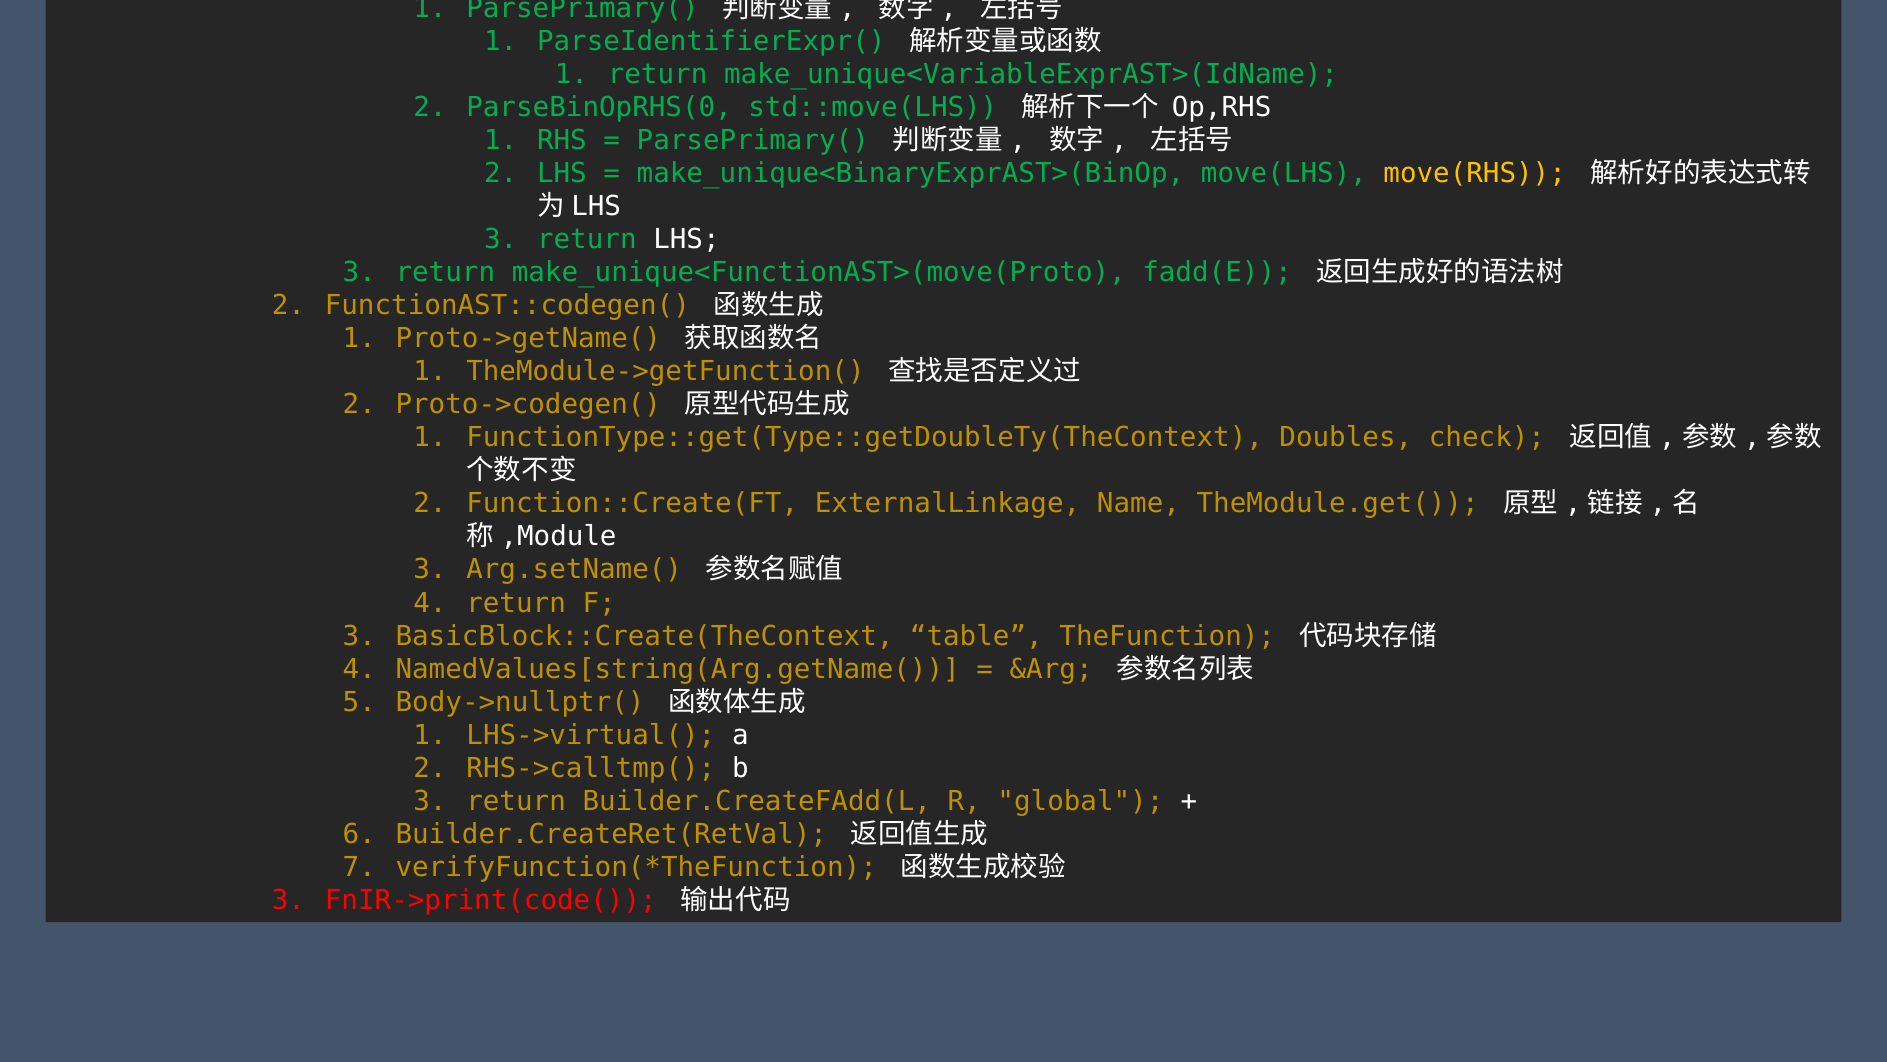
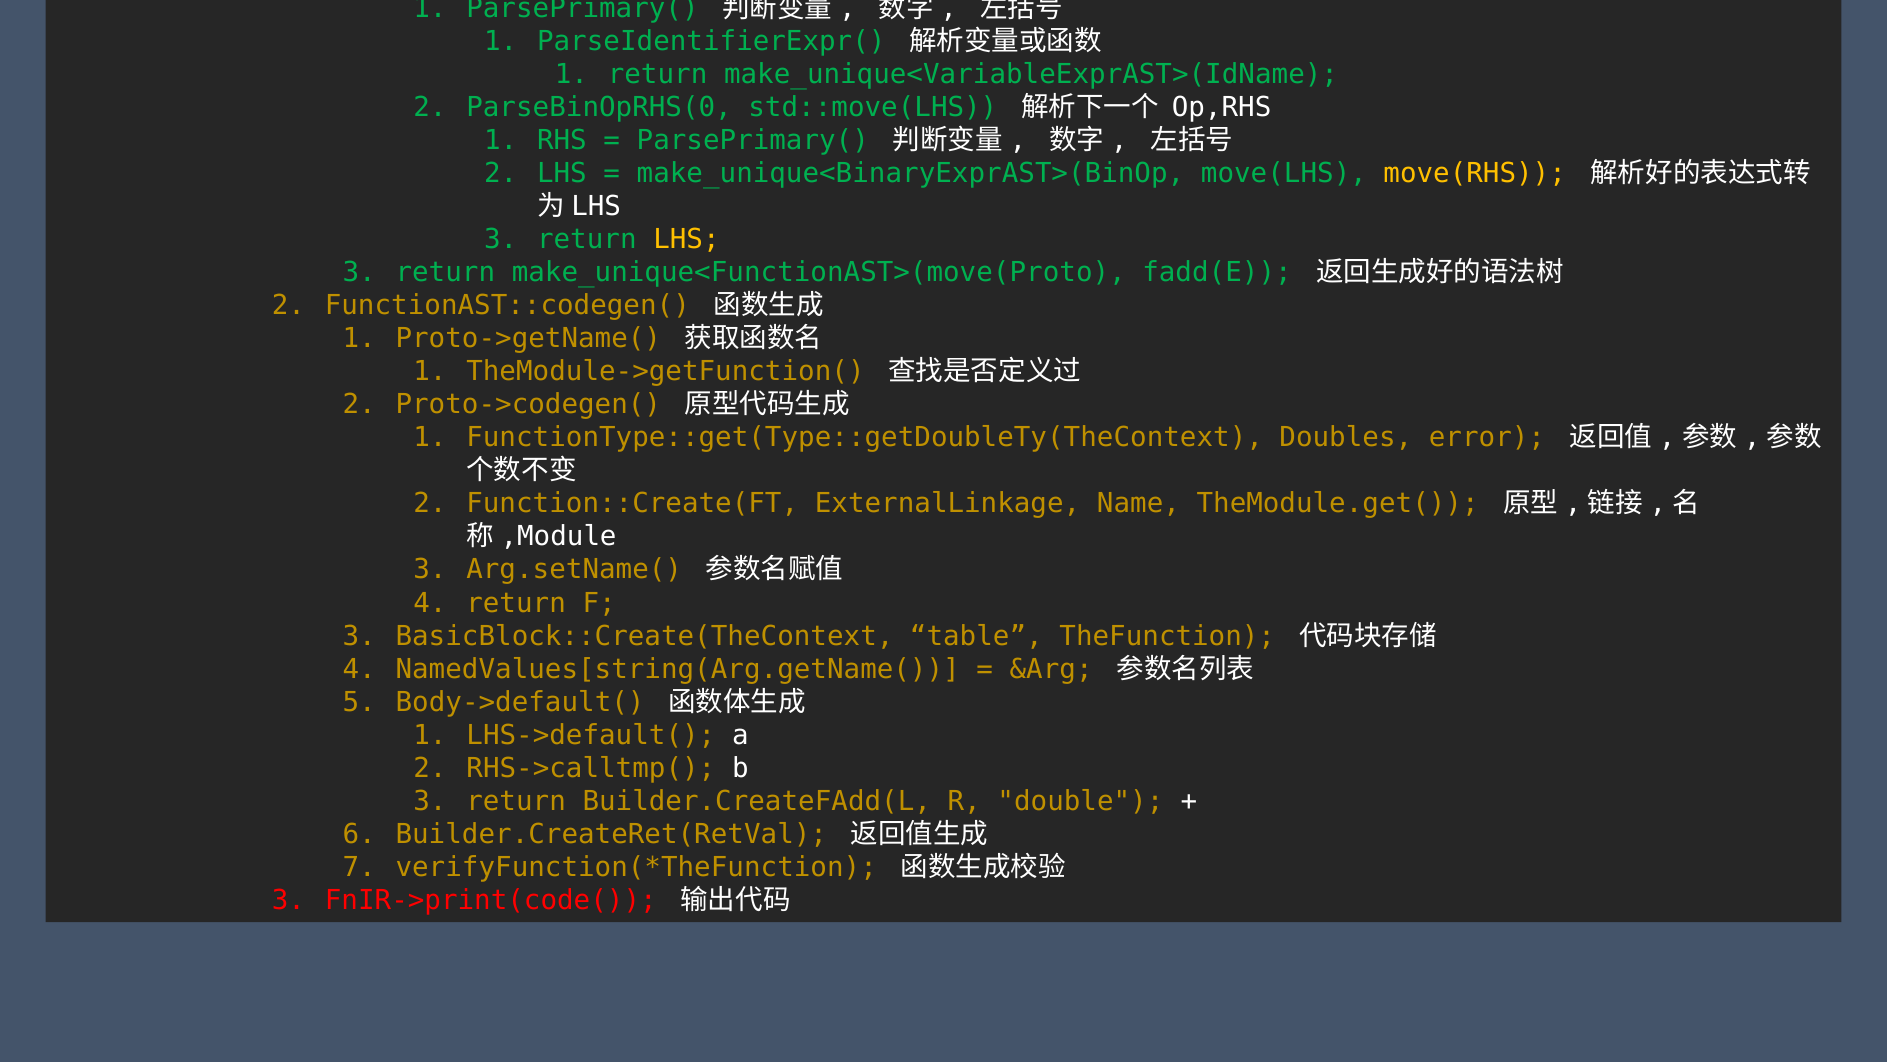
LHS at (686, 239) colour: white -> yellow
check: check -> error
Body->nullptr(: Body->nullptr( -> Body->default(
LHS->virtual(: LHS->virtual( -> LHS->default(
global: global -> double
